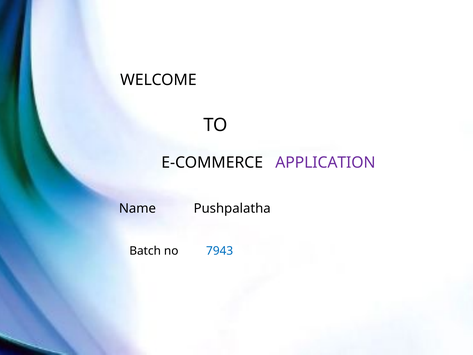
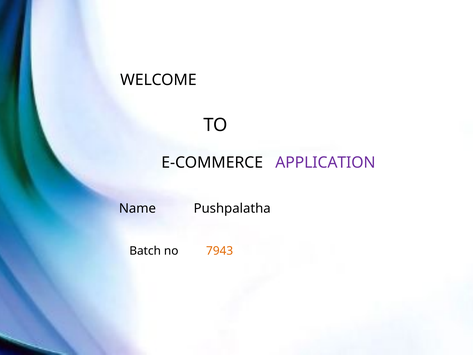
7943 colour: blue -> orange
